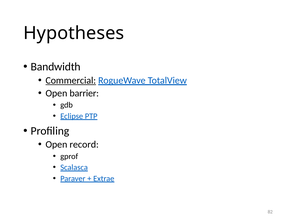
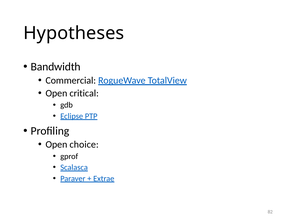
Commercial underline: present -> none
barrier: barrier -> critical
record: record -> choice
